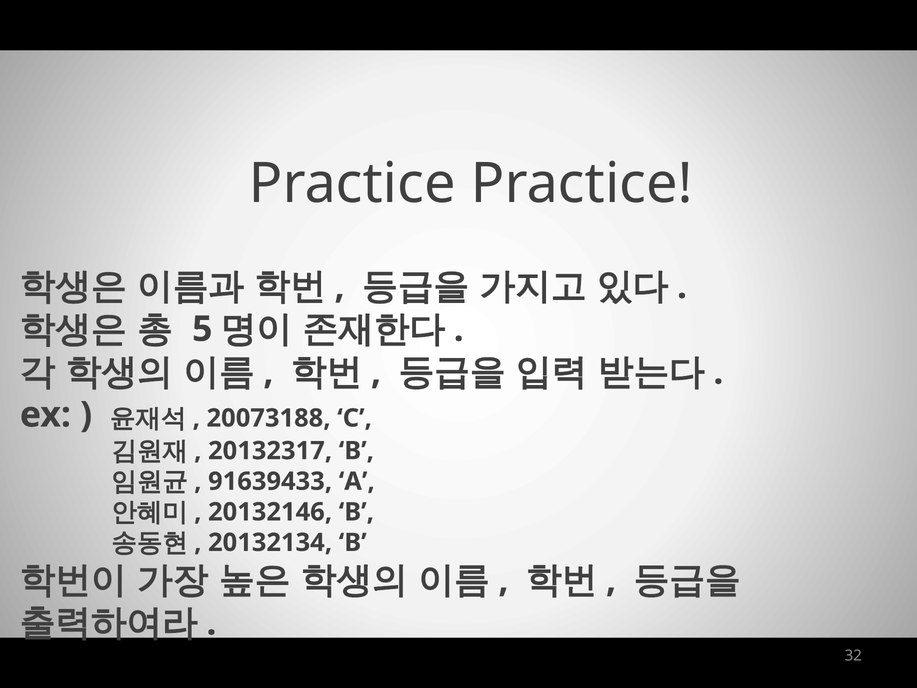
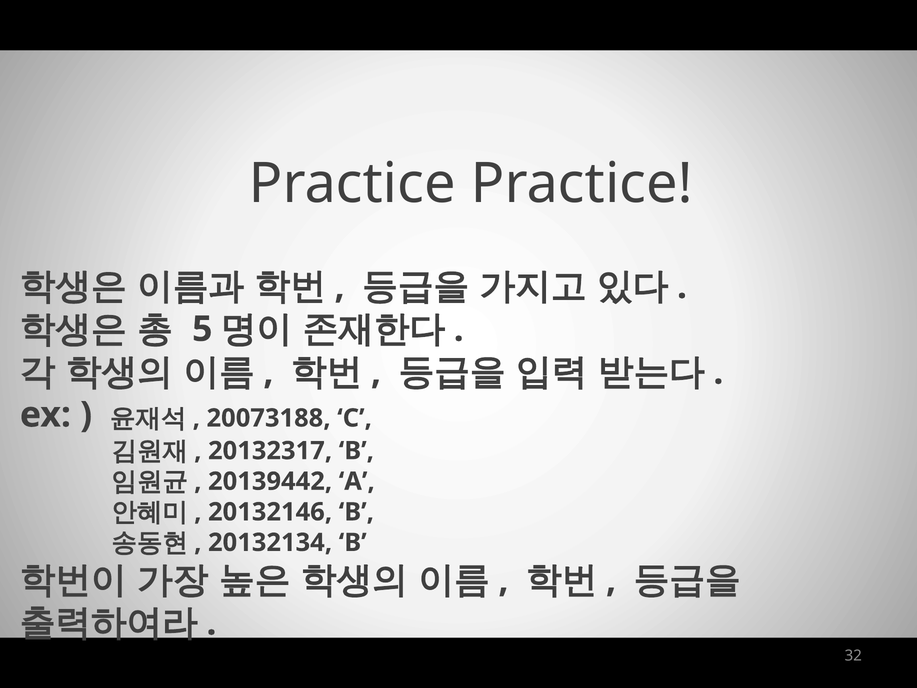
91639433: 91639433 -> 20139442
